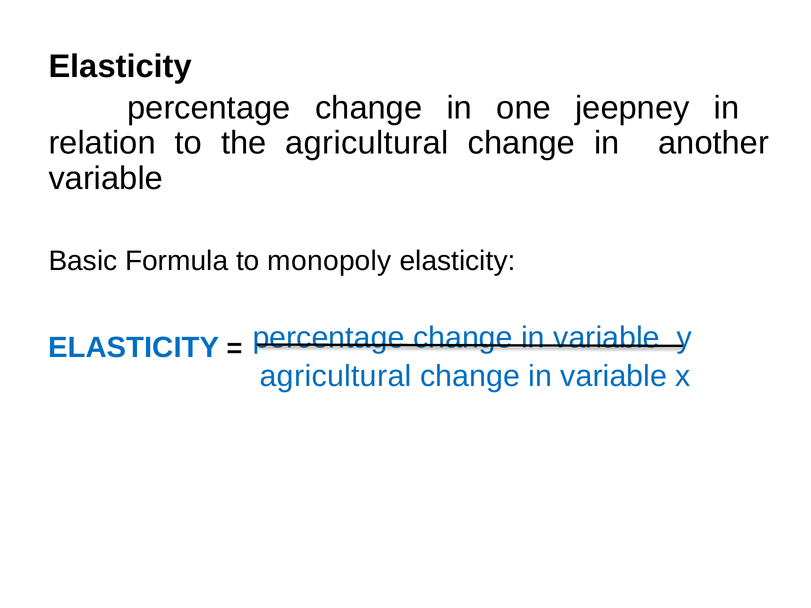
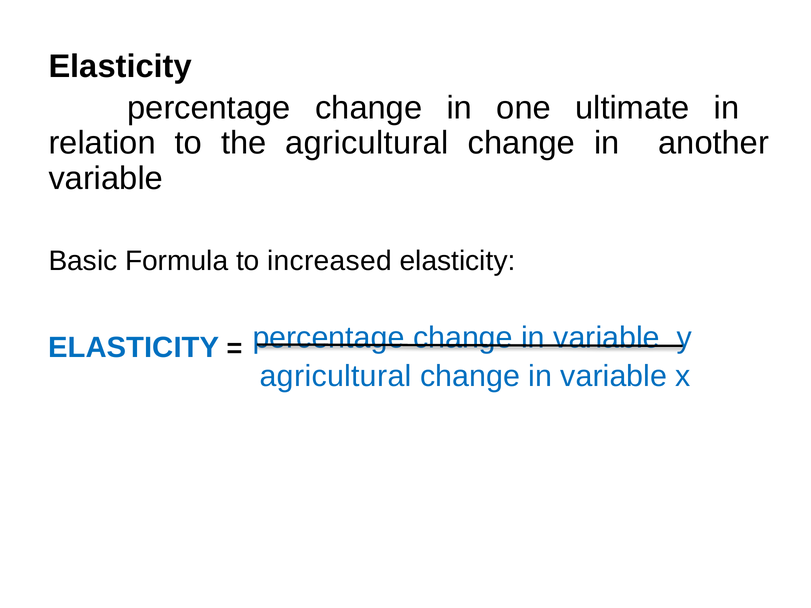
jeepney: jeepney -> ultimate
monopoly: monopoly -> increased
